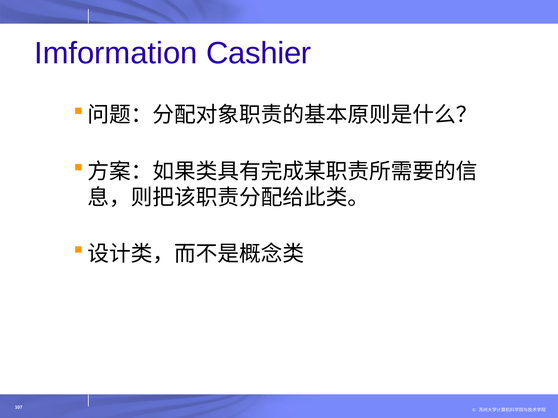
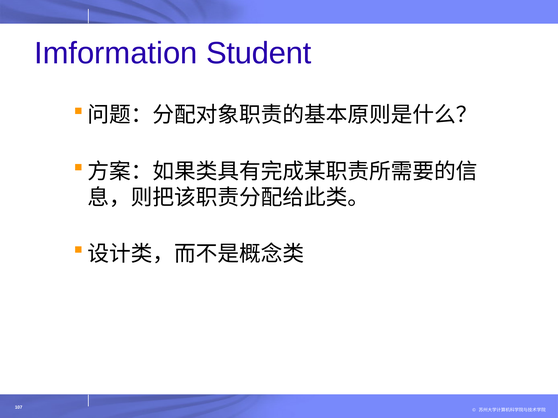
Cashier: Cashier -> Student
